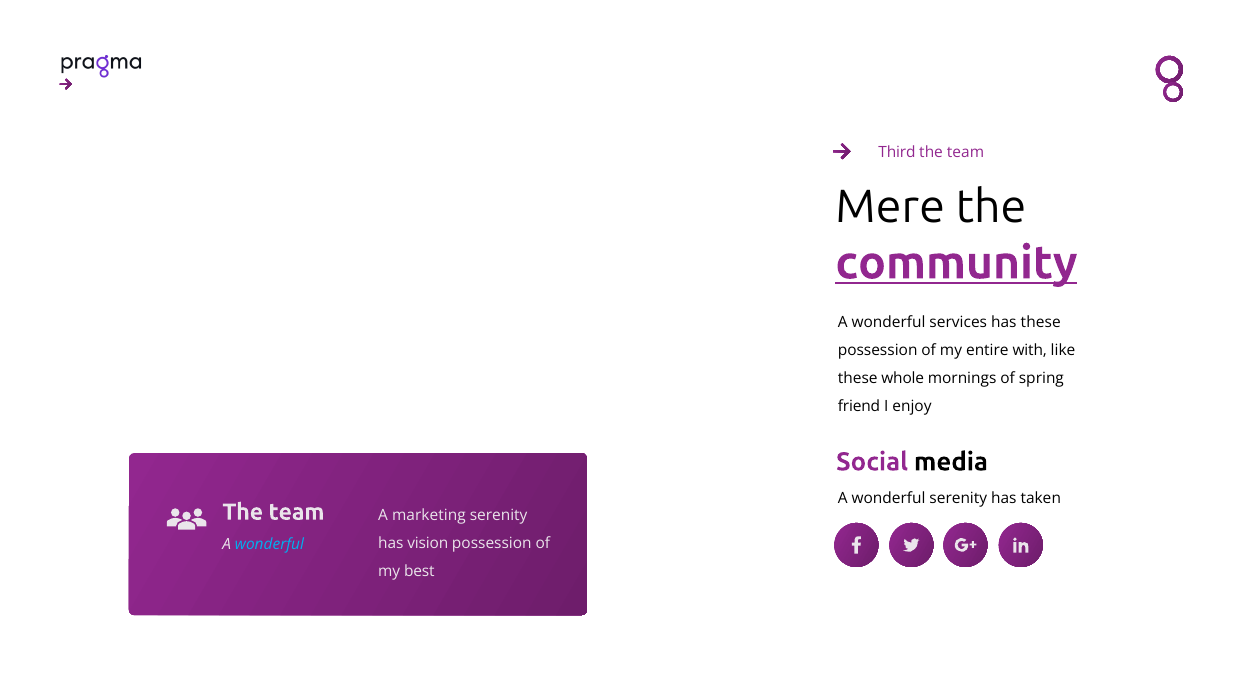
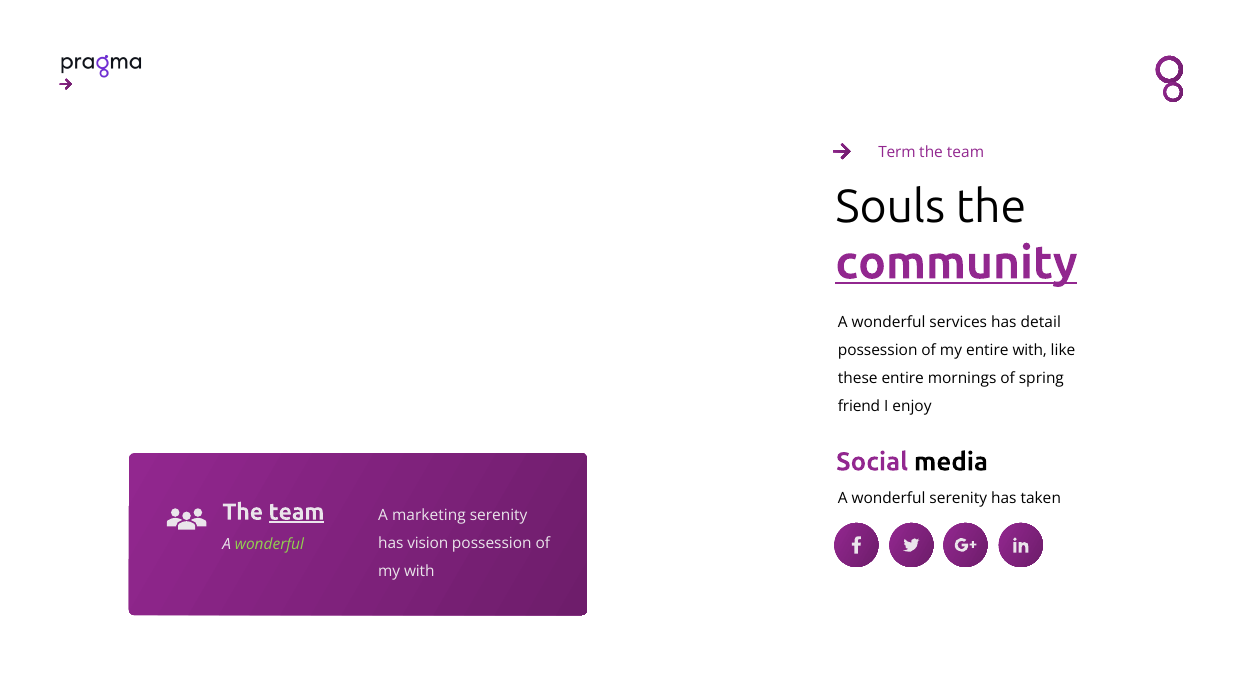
Third: Third -> Term
Mere: Mere -> Souls
has these: these -> detail
these whole: whole -> entire
team at (296, 512) underline: none -> present
wonderful at (269, 545) colour: light blue -> light green
my best: best -> with
